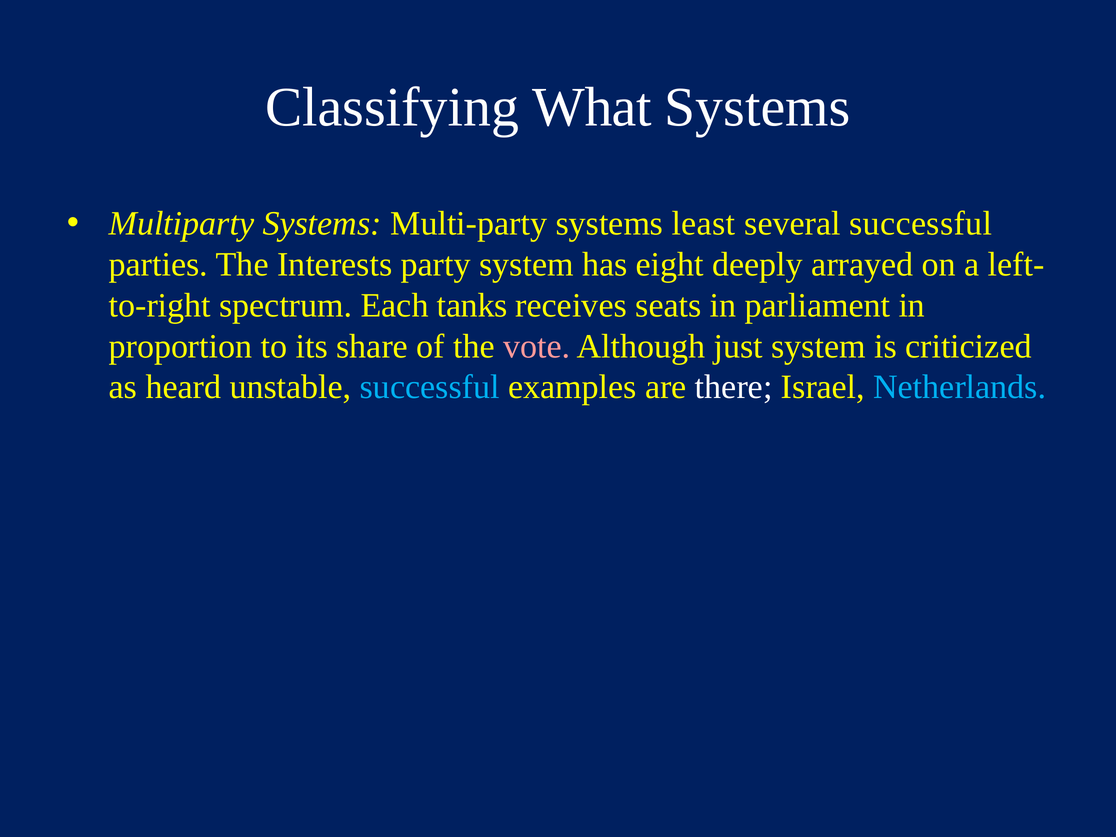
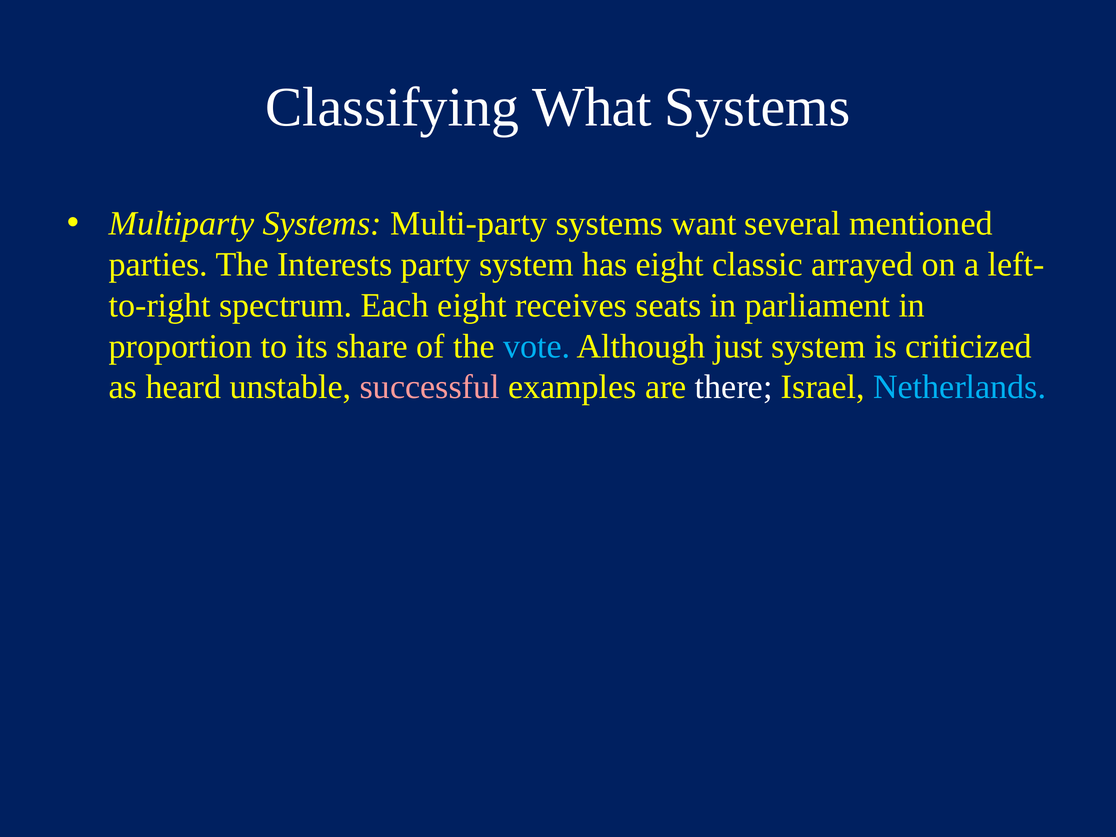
least: least -> want
several successful: successful -> mentioned
deeply: deeply -> classic
Each tanks: tanks -> eight
vote colour: pink -> light blue
successful at (430, 387) colour: light blue -> pink
